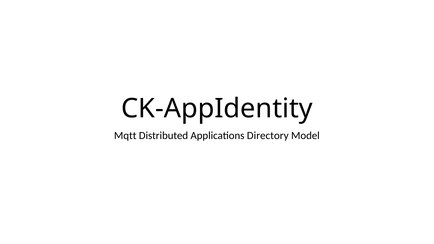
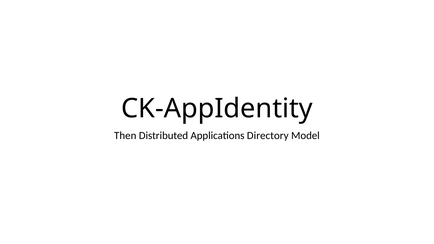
Mqtt: Mqtt -> Then
